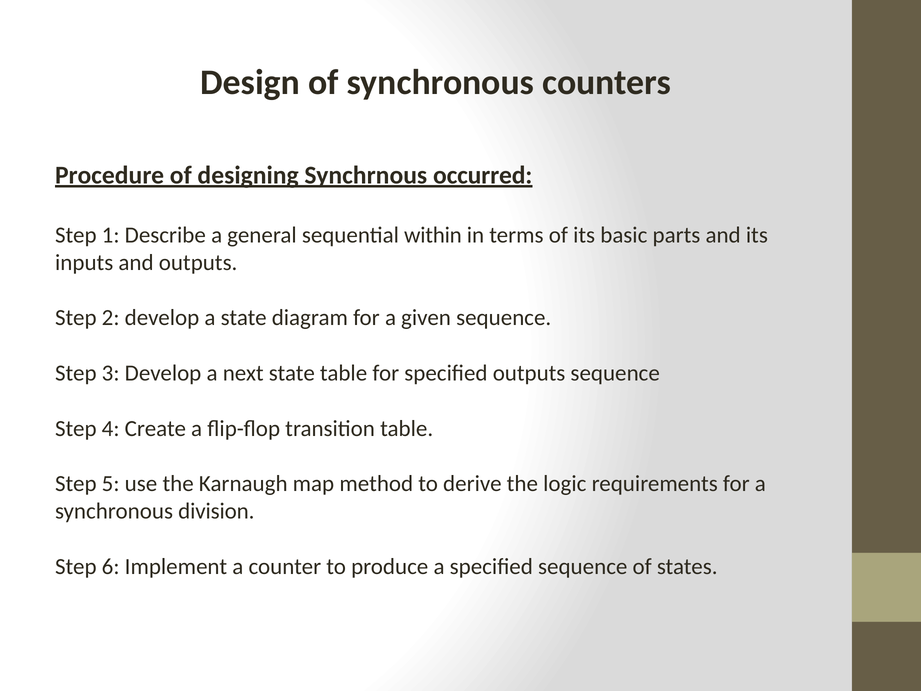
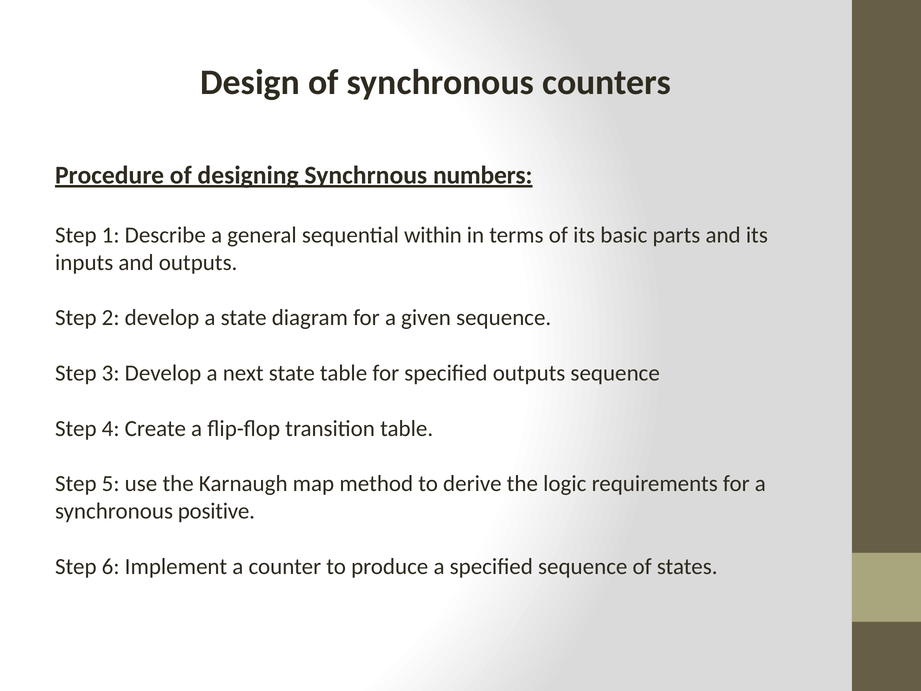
occurred: occurred -> numbers
division: division -> positive
